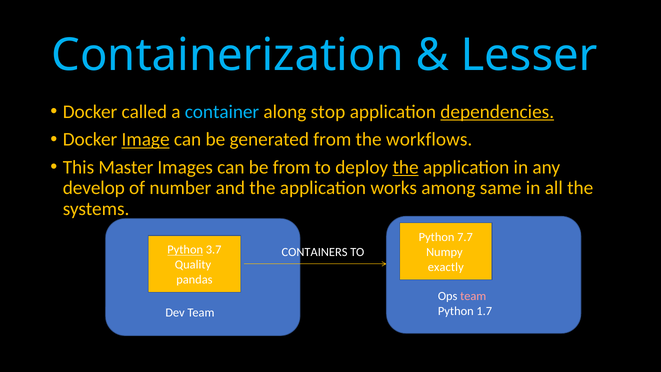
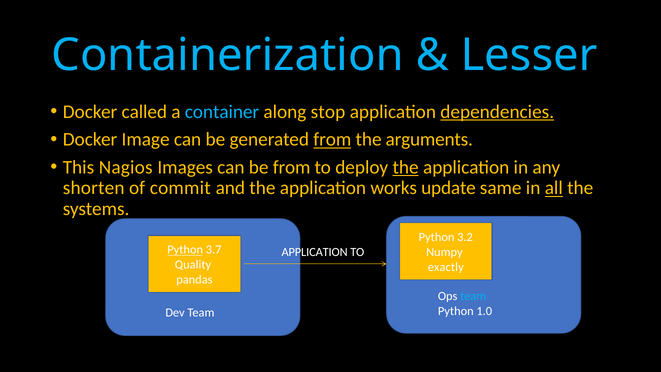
Image underline: present -> none
from at (332, 139) underline: none -> present
workflows: workflows -> arguments
Master: Master -> Nagios
develop: develop -> shorten
number: number -> commit
among: among -> update
all underline: none -> present
7.7: 7.7 -> 3.2
CONTAINERS at (315, 252): CONTAINERS -> APPLICATION
team at (473, 296) colour: pink -> light blue
1.7: 1.7 -> 1.0
